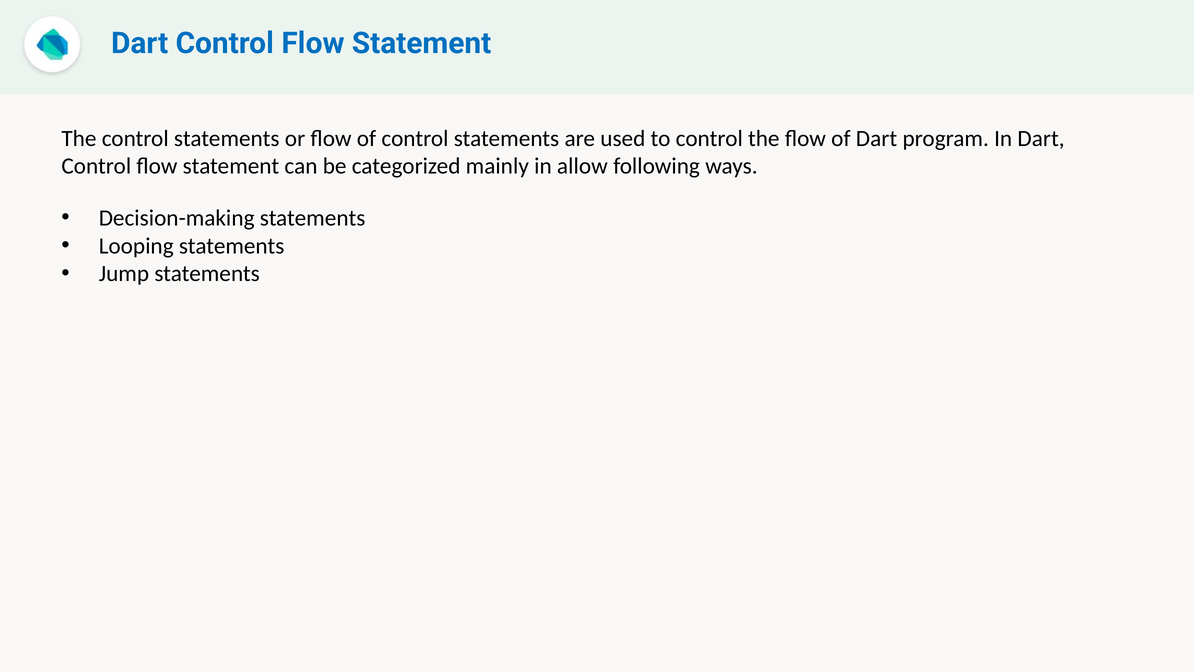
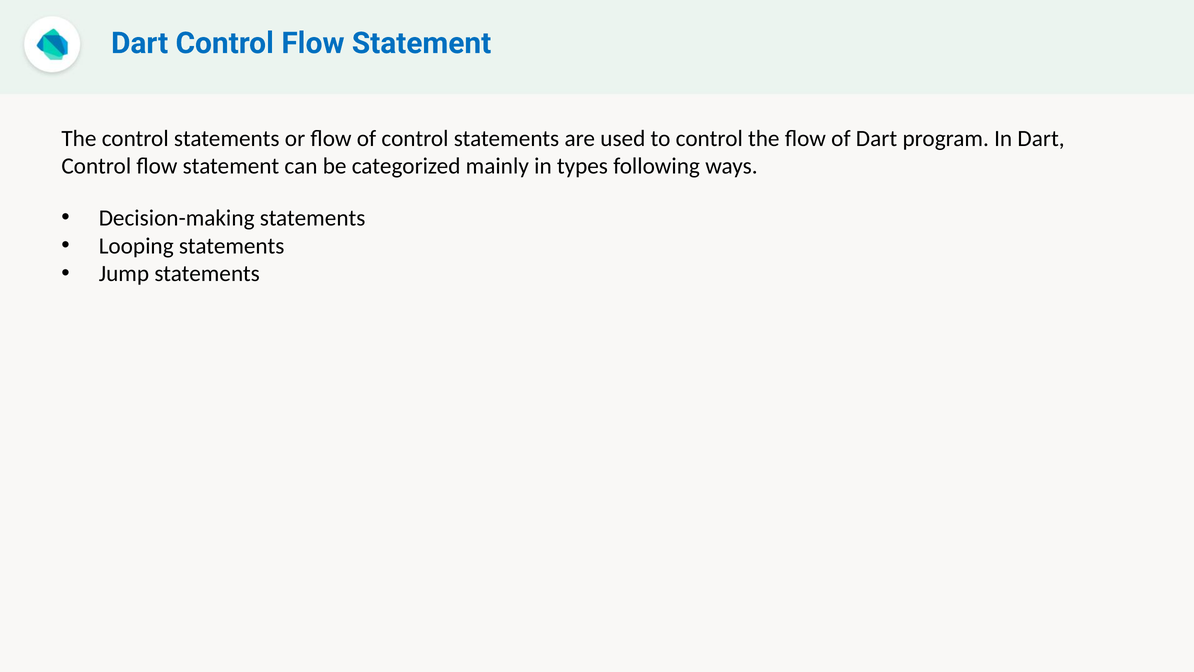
allow: allow -> types
